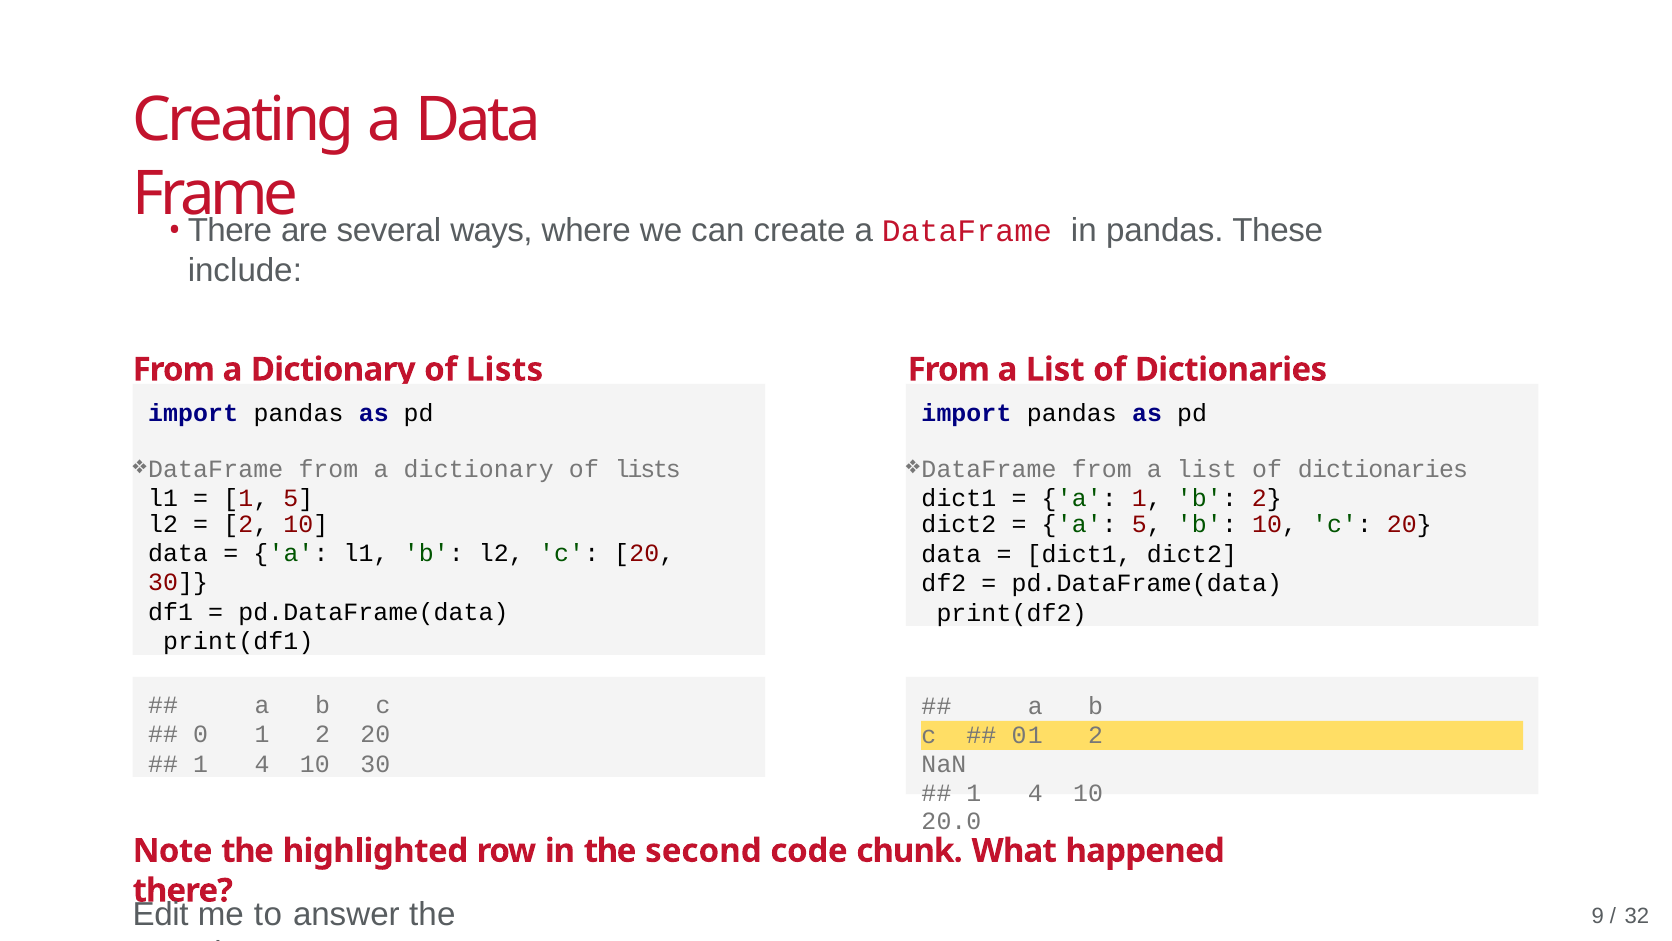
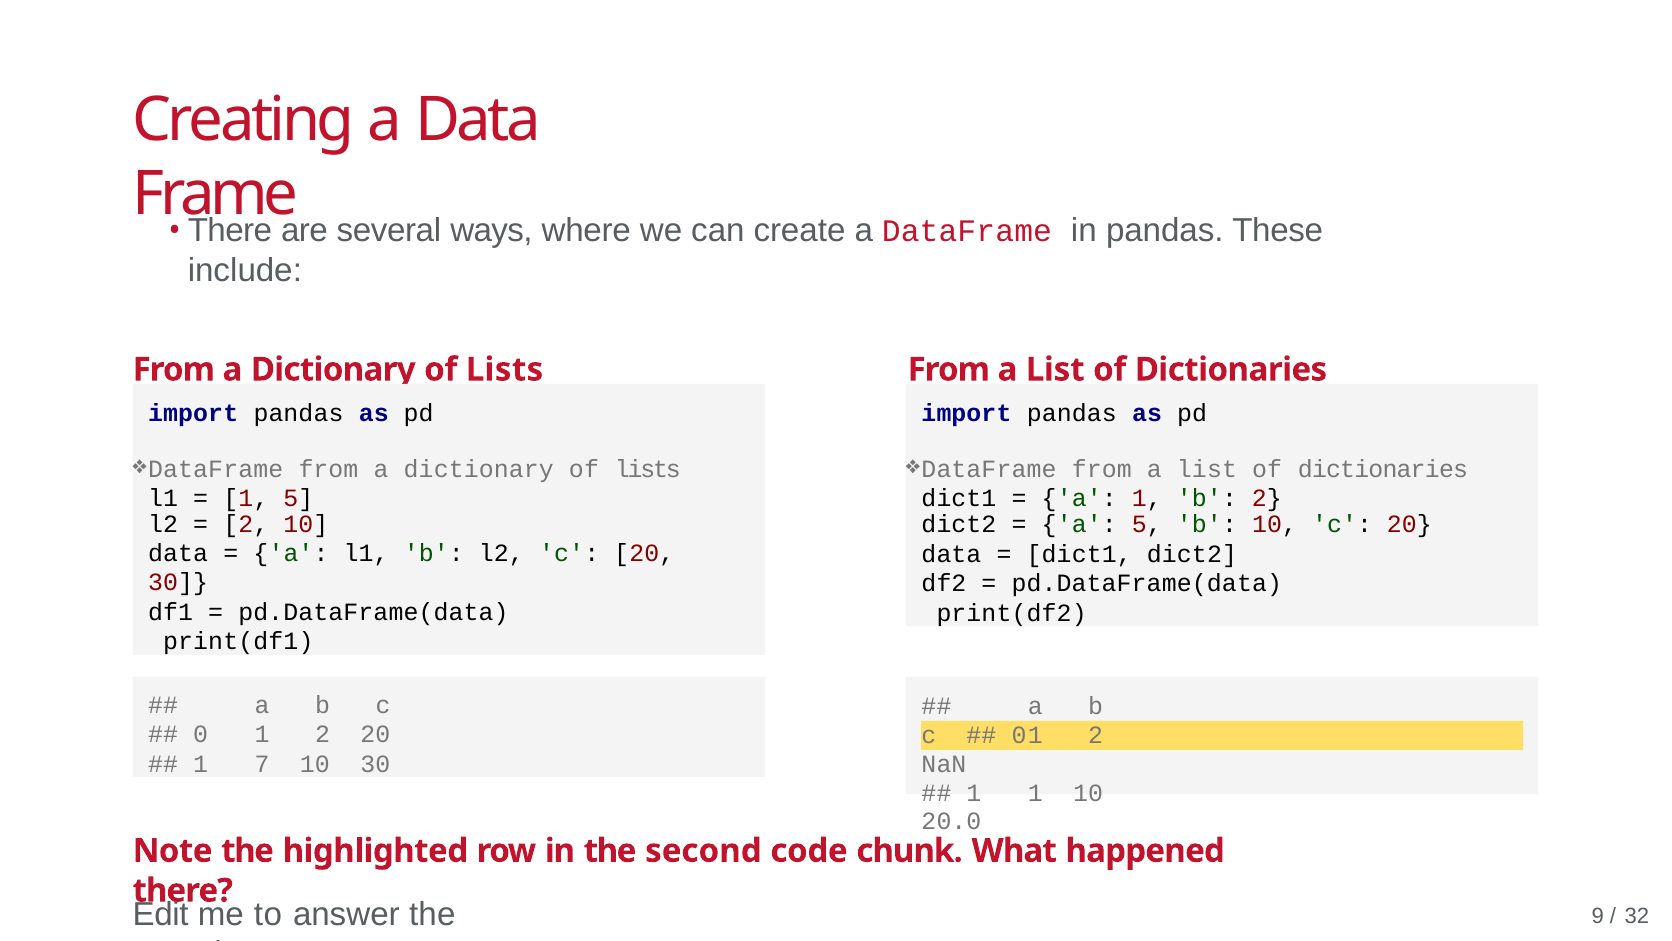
4 at (262, 764): 4 -> 7
4 at (1035, 793): 4 -> 1
